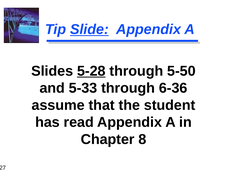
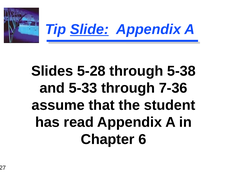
5-28 underline: present -> none
5-50: 5-50 -> 5-38
6-36: 6-36 -> 7-36
8: 8 -> 6
